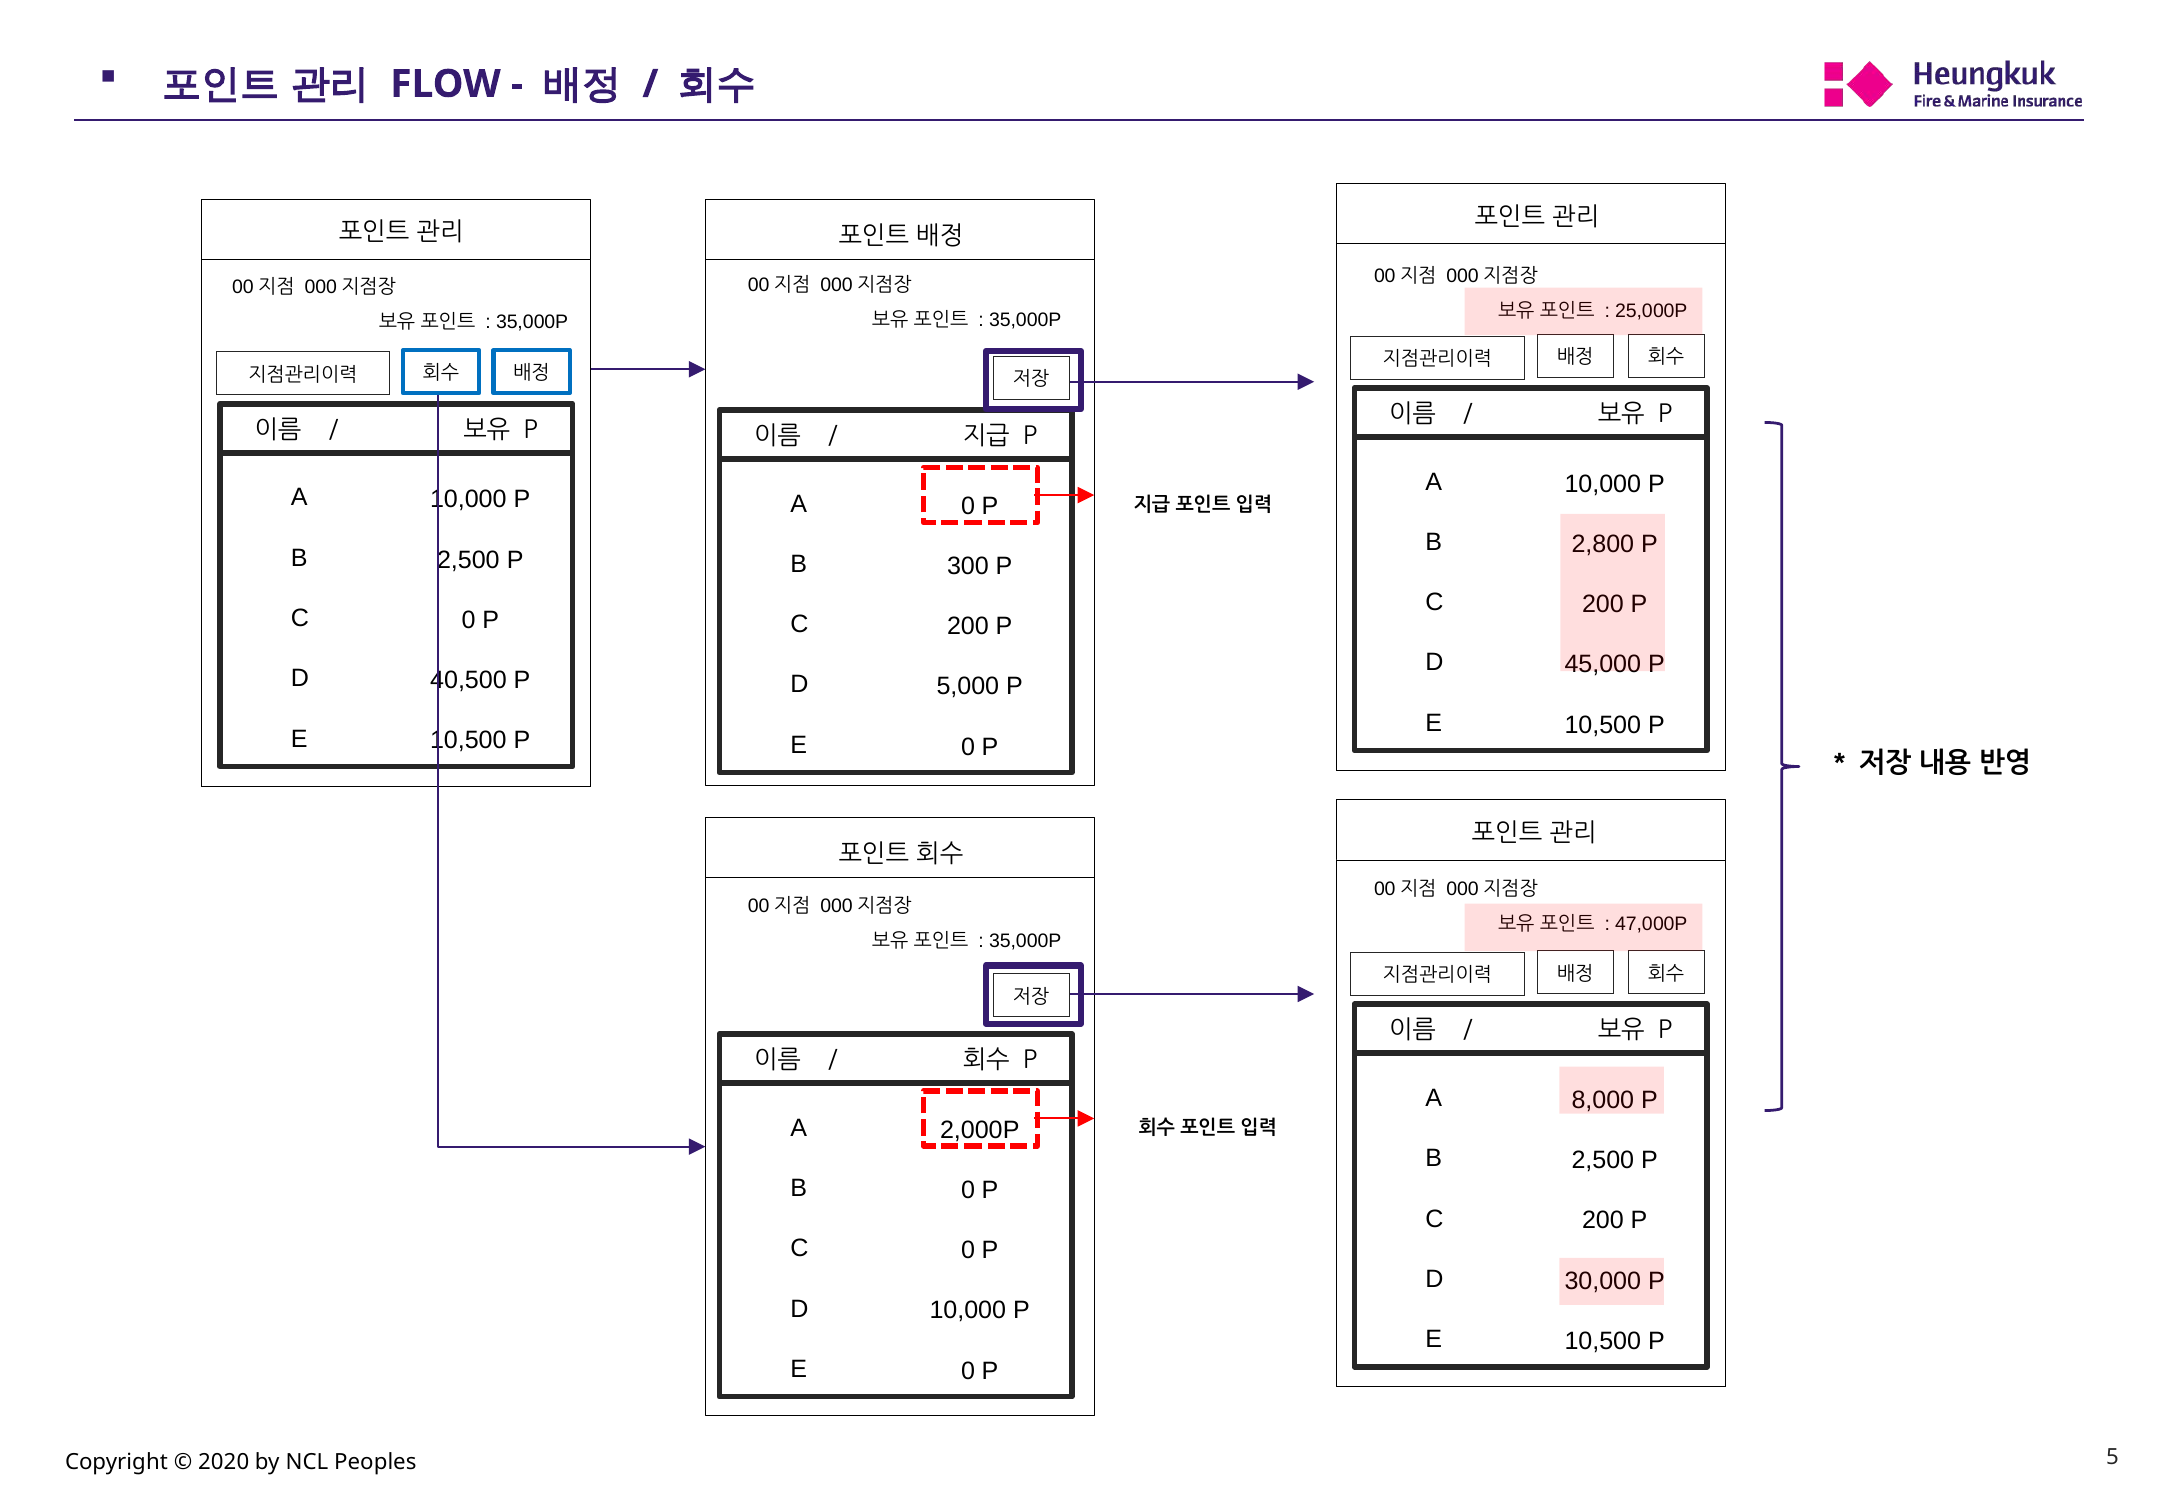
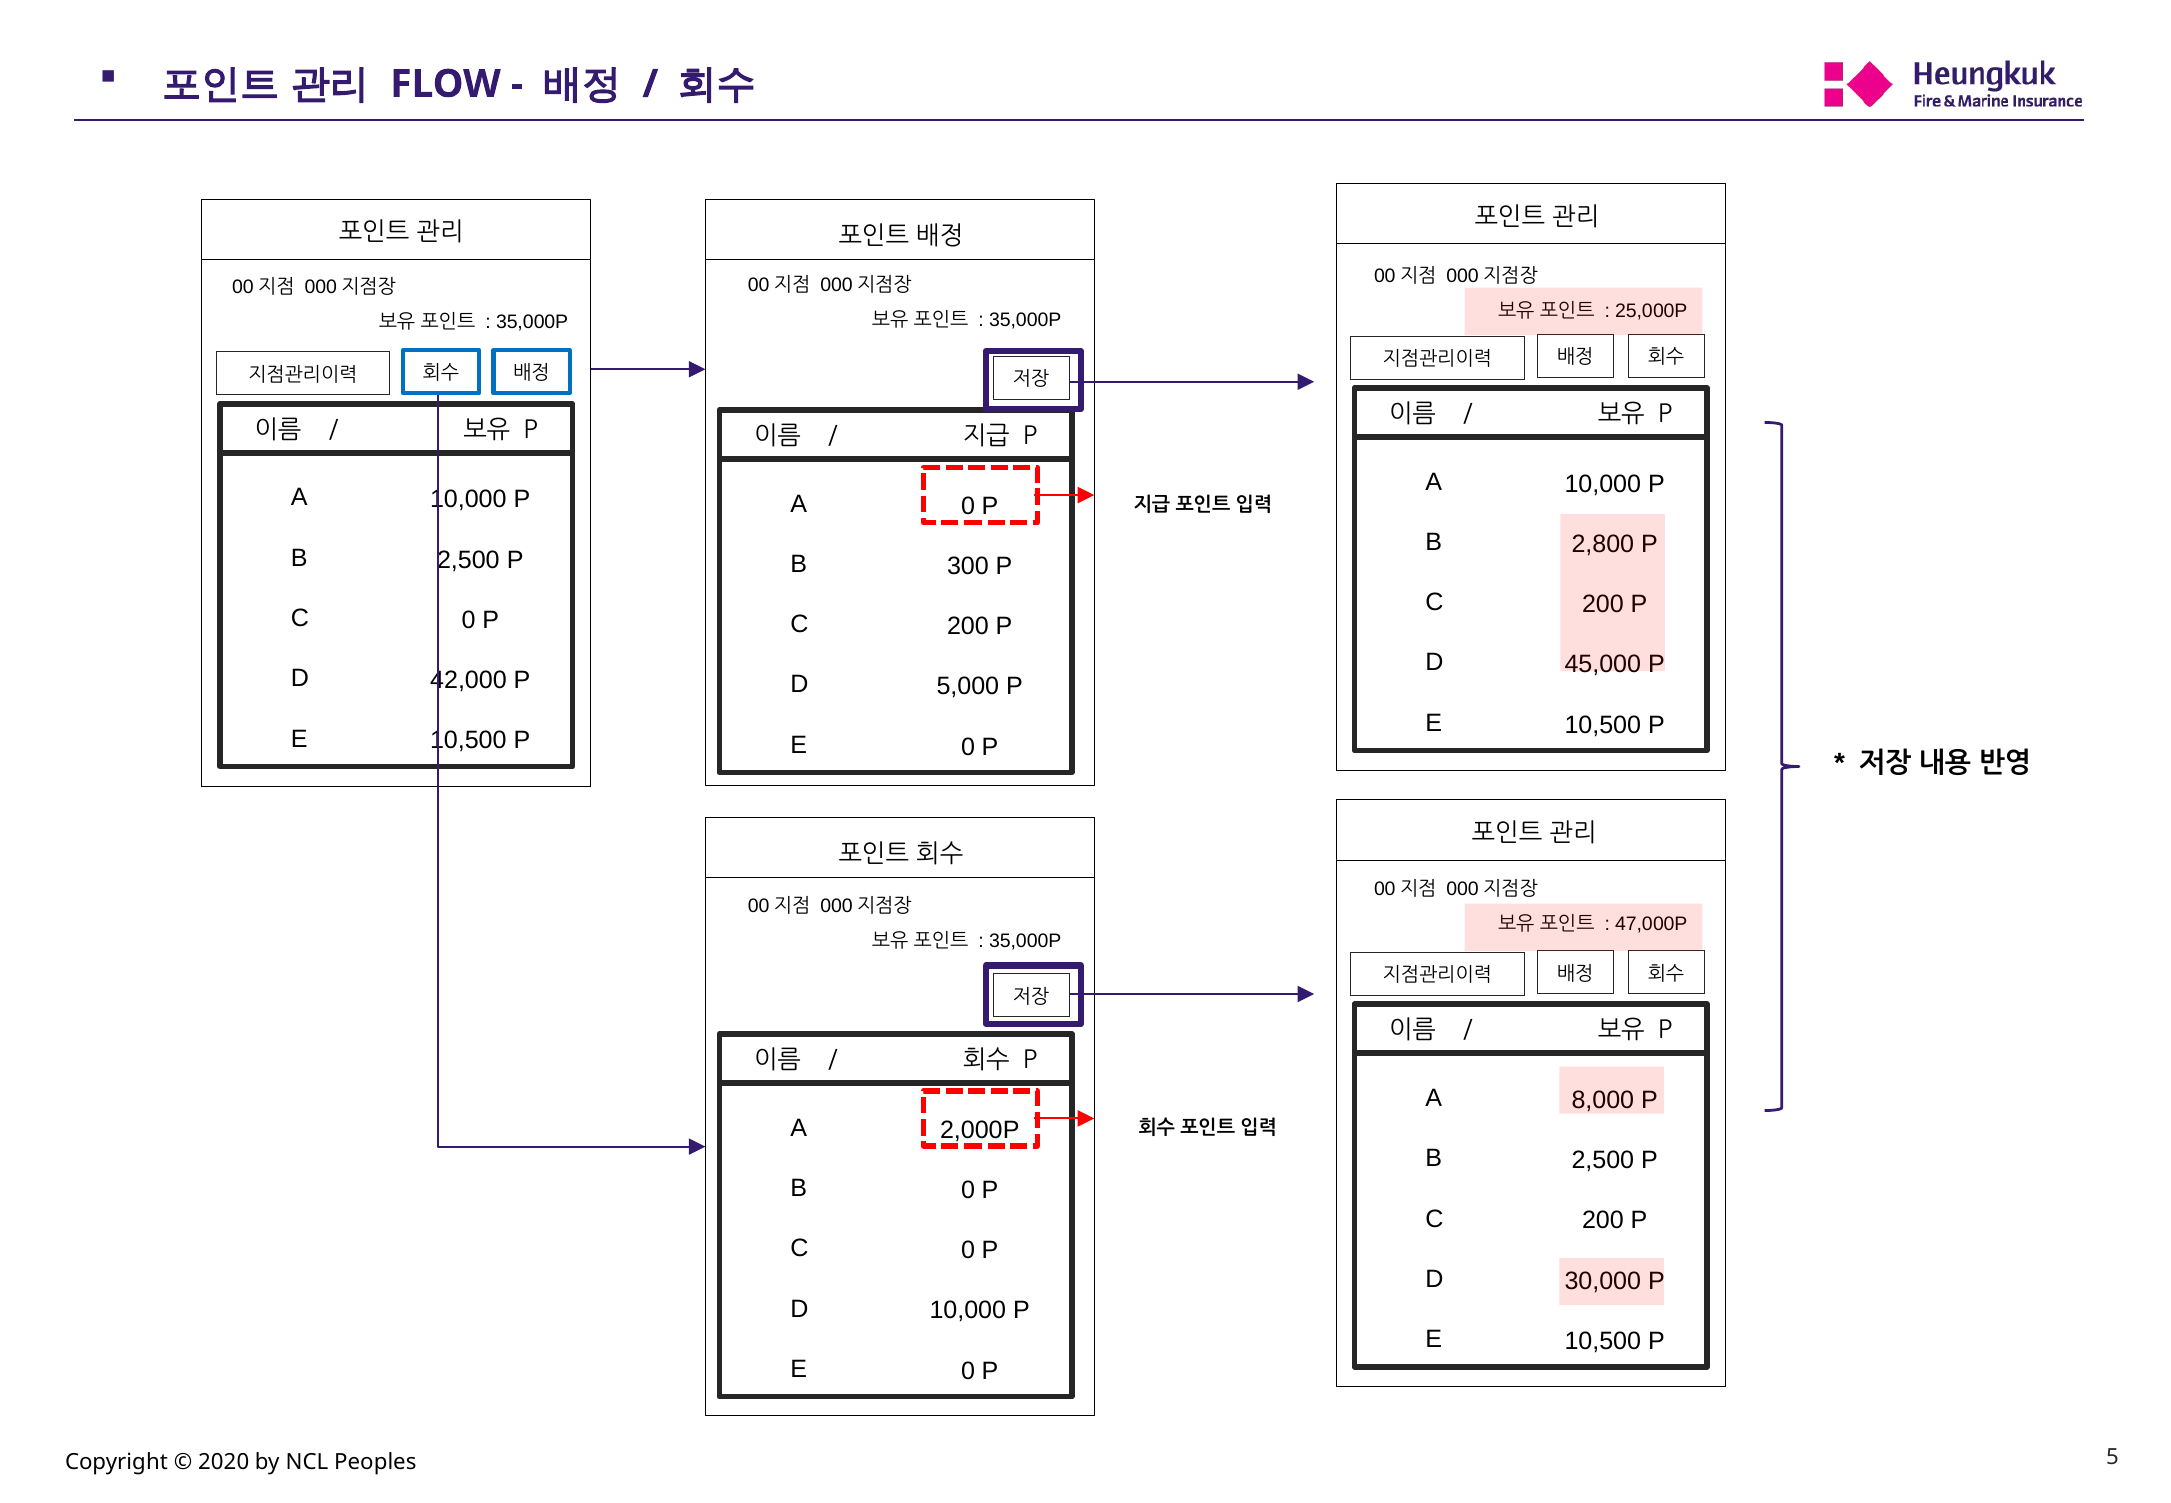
40,500: 40,500 -> 42,000
